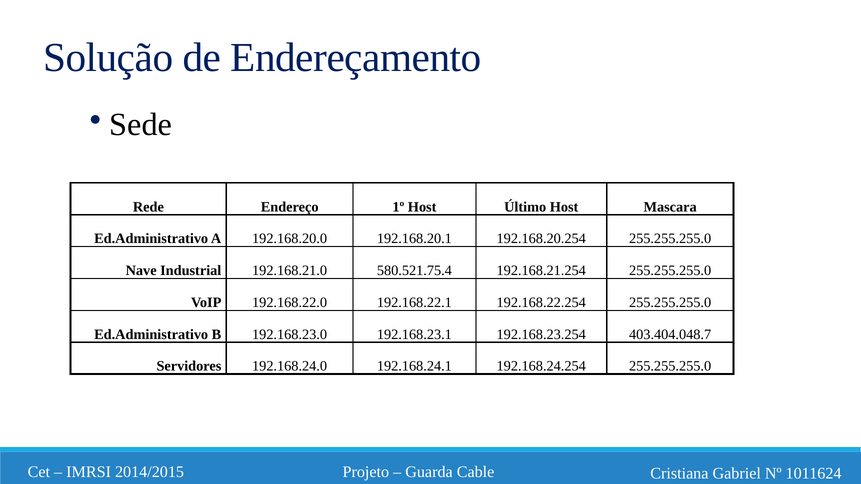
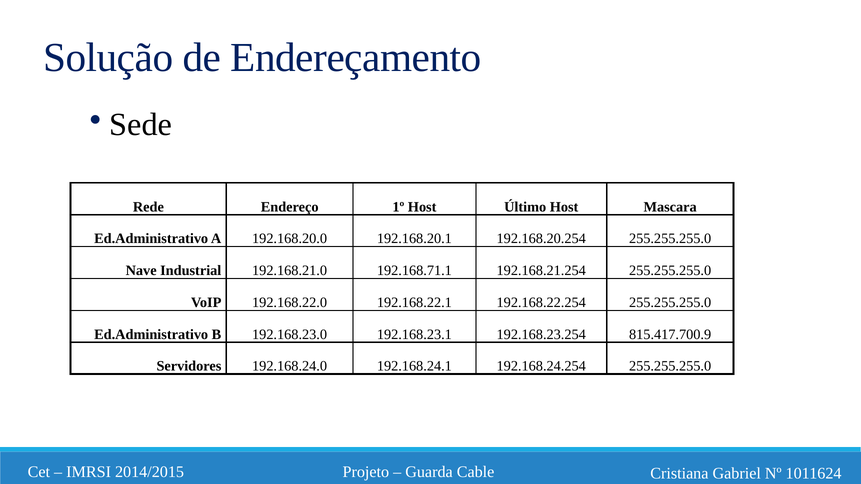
580.521.75.4: 580.521.75.4 -> 192.168.71.1
403.404.048.7: 403.404.048.7 -> 815.417.700.9
